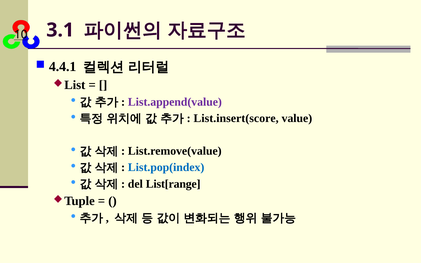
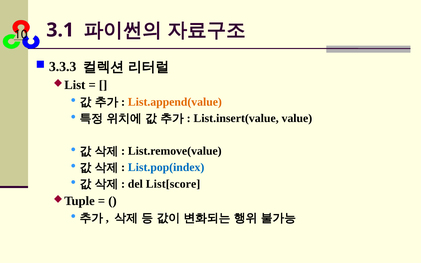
4.4.1: 4.4.1 -> 3.3.3
List.append(value colour: purple -> orange
List.insert(score: List.insert(score -> List.insert(value
List[range: List[range -> List[score
